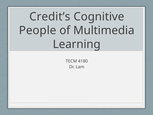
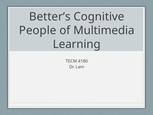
Credit’s: Credit’s -> Better’s
